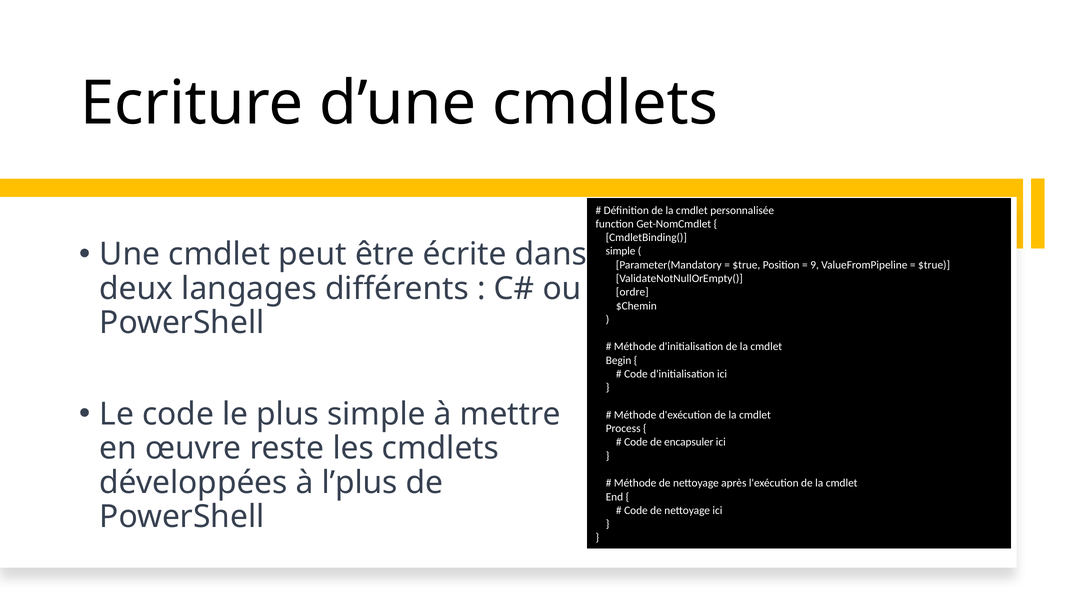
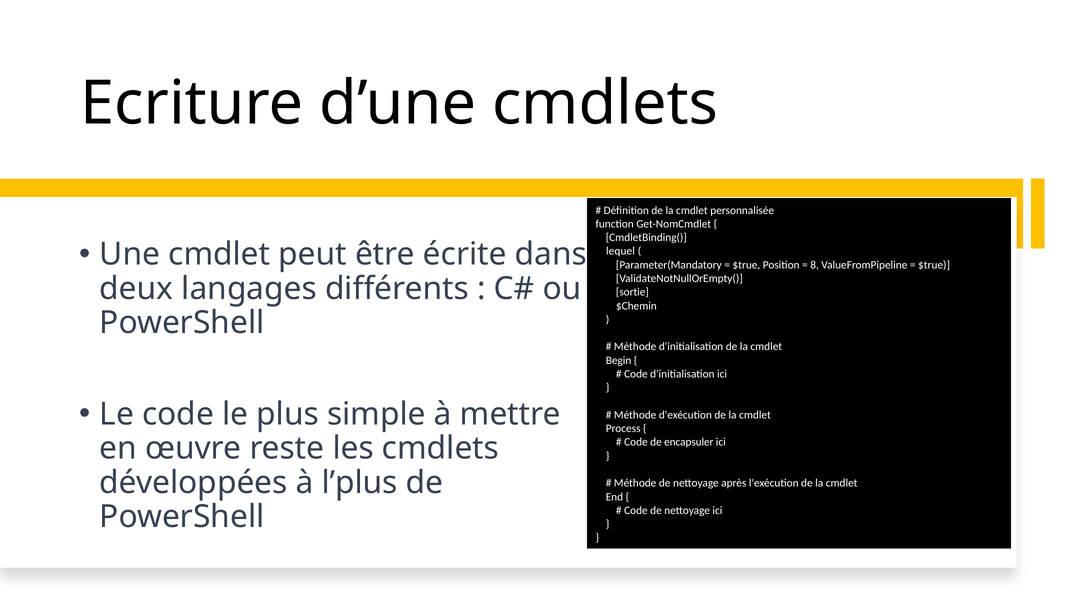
simple at (621, 251): simple -> lequel
9: 9 -> 8
ordre: ordre -> sortie
